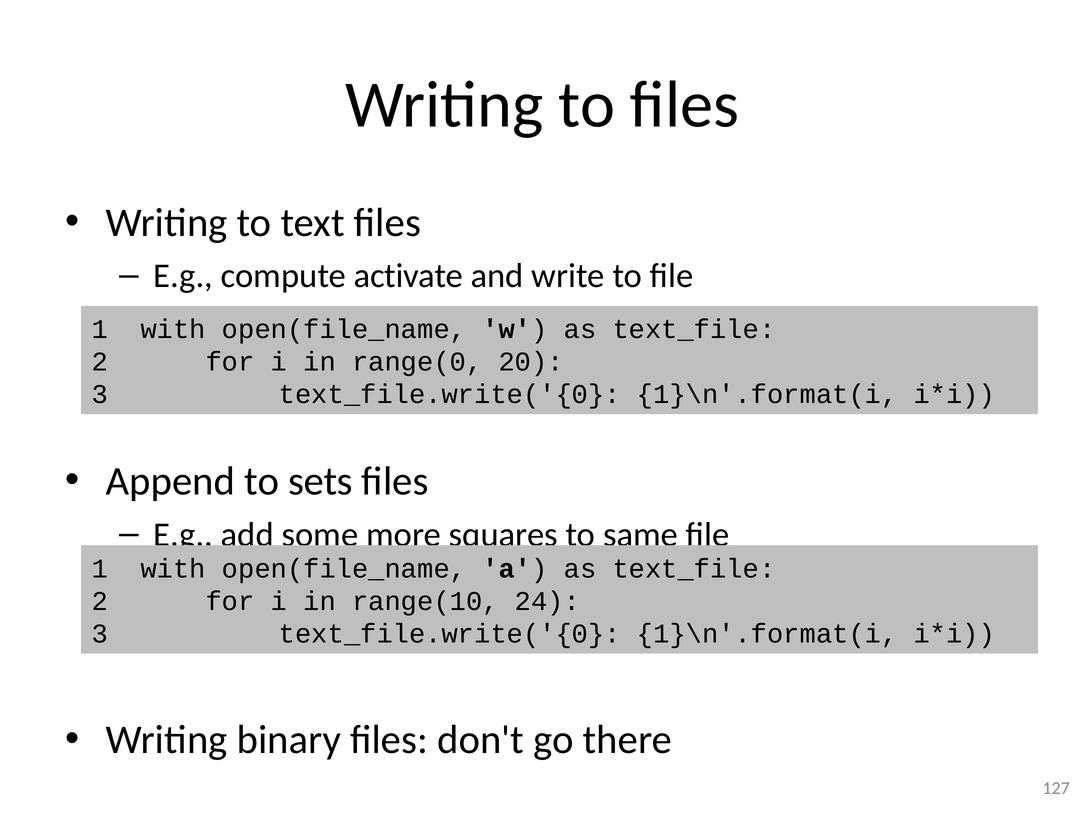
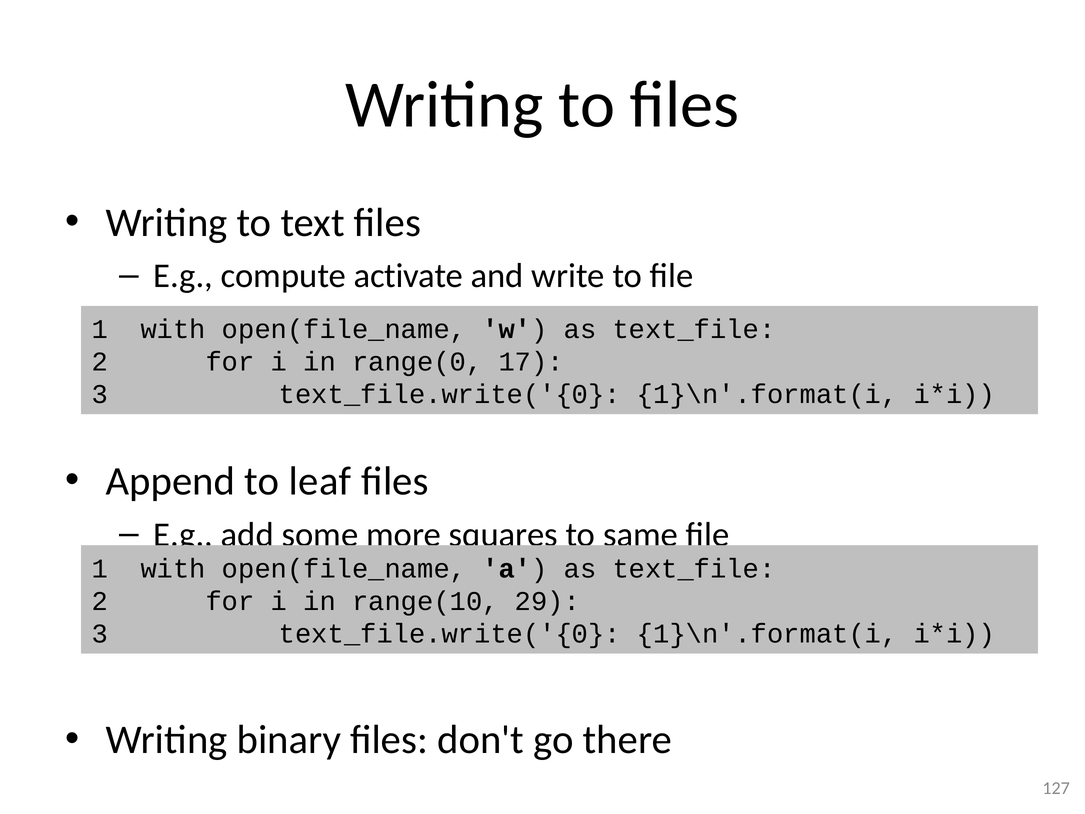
20: 20 -> 17
sets: sets -> leaf
24: 24 -> 29
